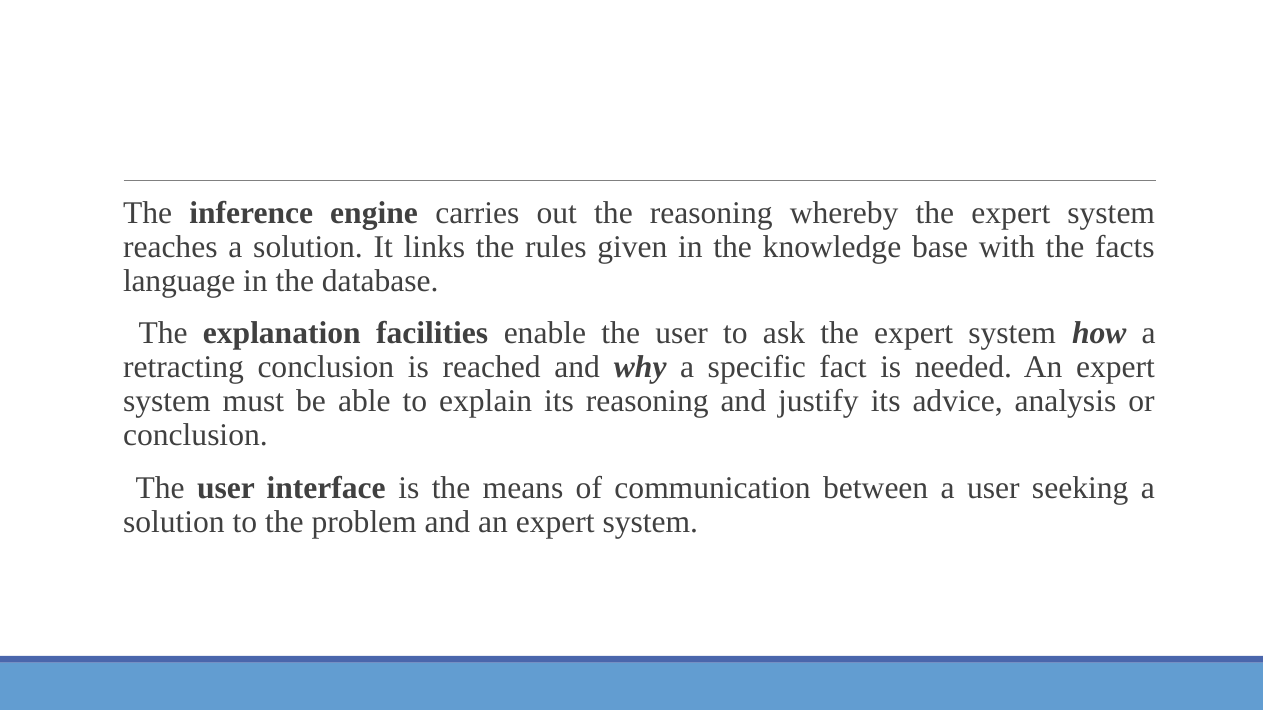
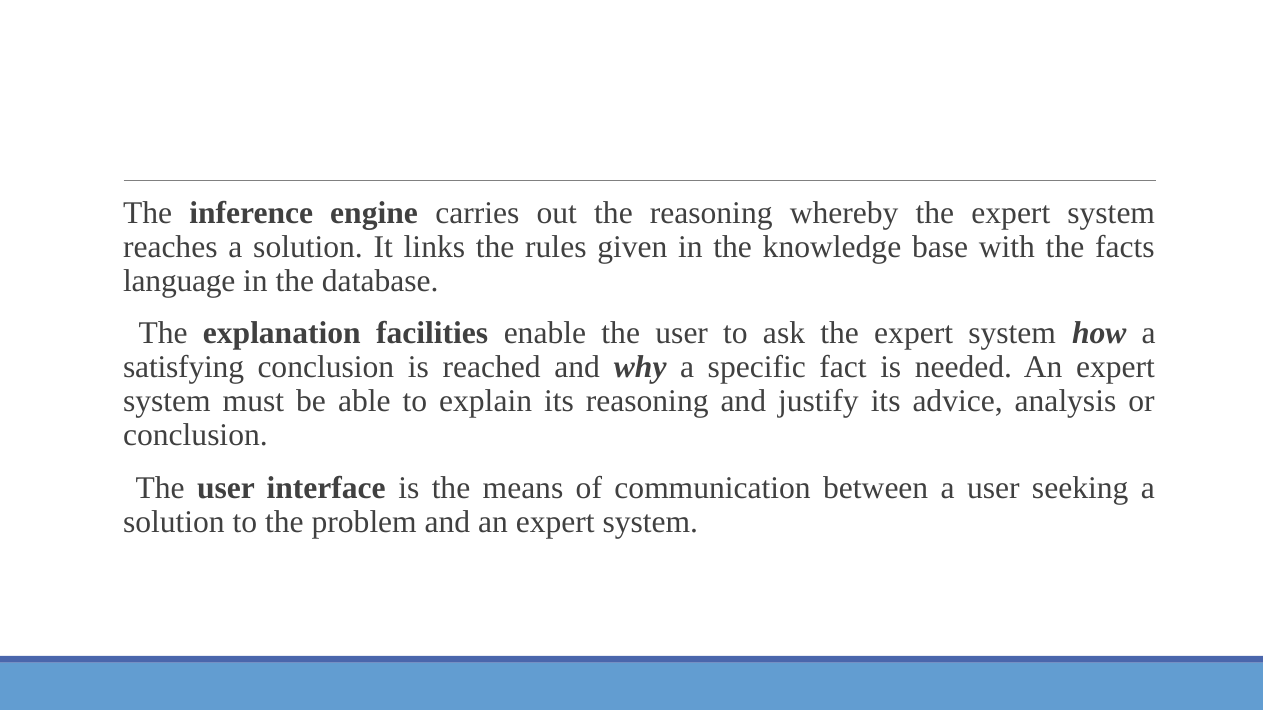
retracting: retracting -> satisfying
